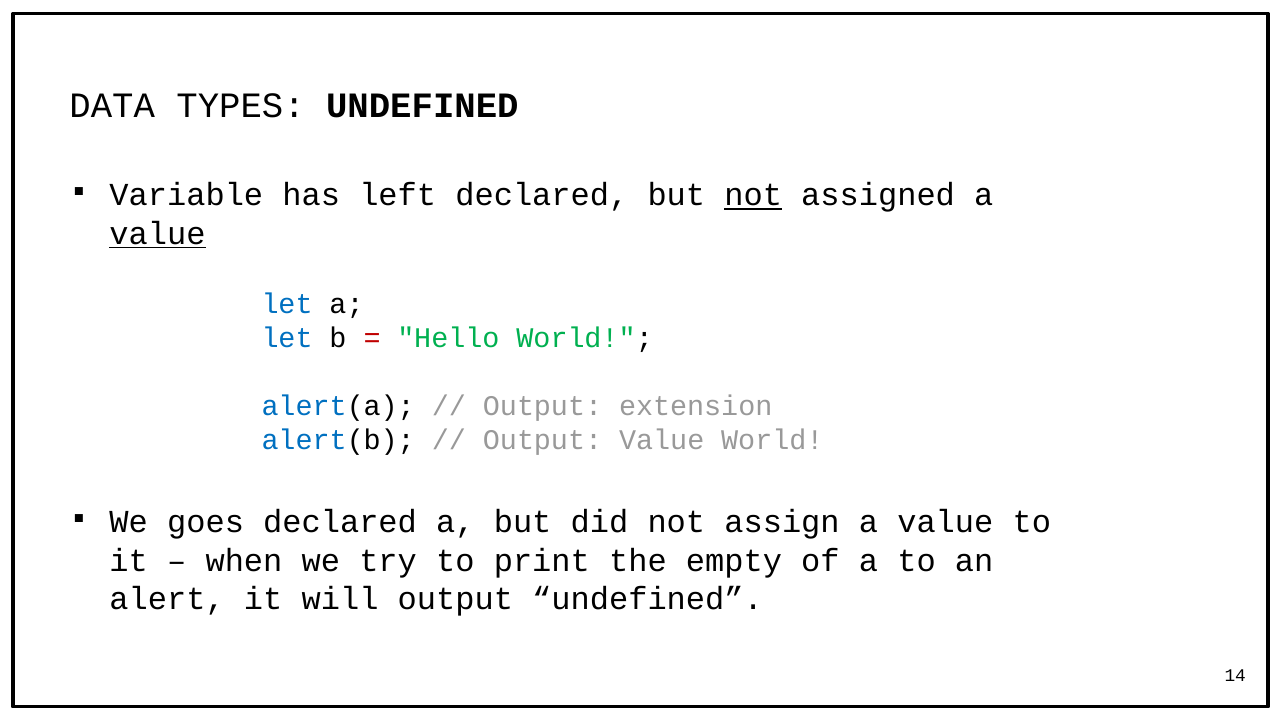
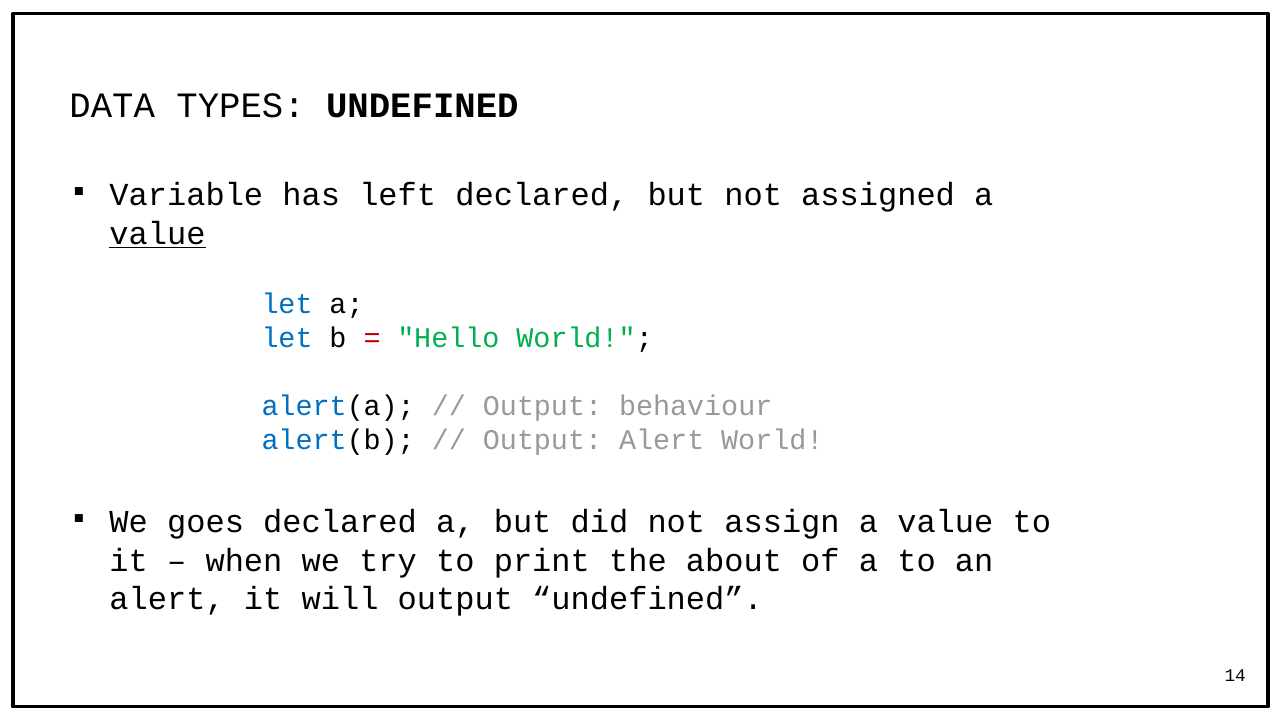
not at (753, 195) underline: present -> none
extension: extension -> behaviour
Output Value: Value -> Alert
empty: empty -> about
